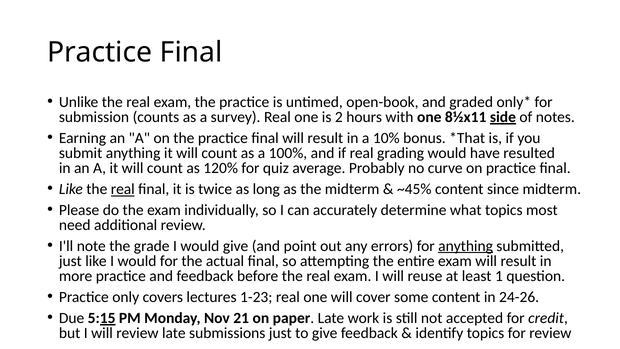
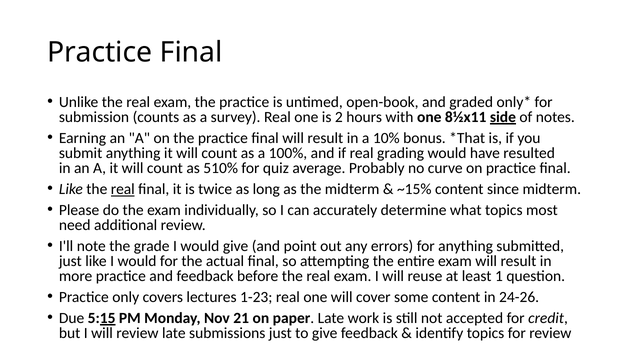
120%: 120% -> 510%
~45%: ~45% -> ~15%
anything at (466, 246) underline: present -> none
